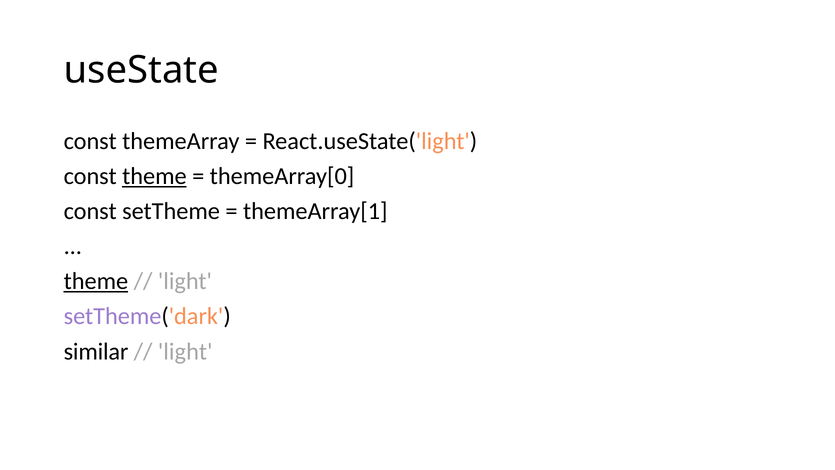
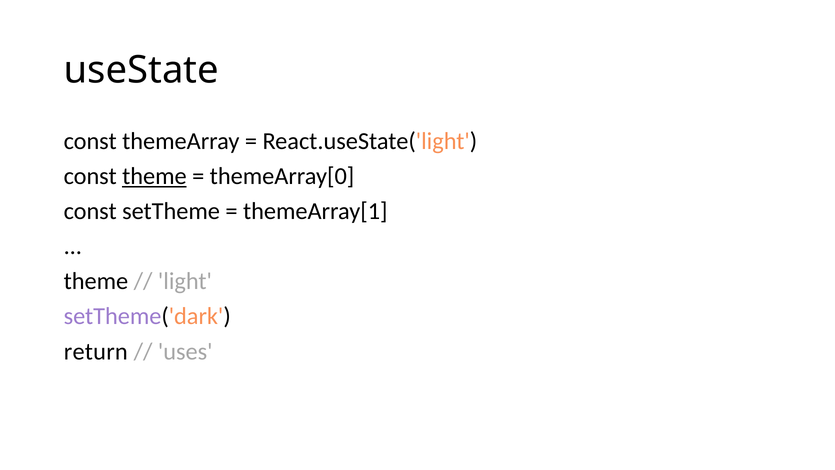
theme at (96, 281) underline: present -> none
similar: similar -> return
light at (185, 351): light -> uses
